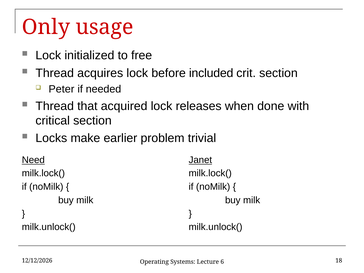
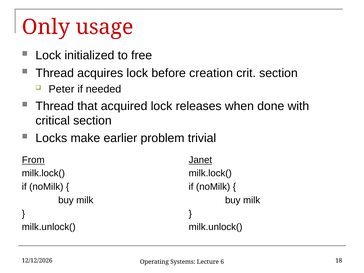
included: included -> creation
Need: Need -> From
